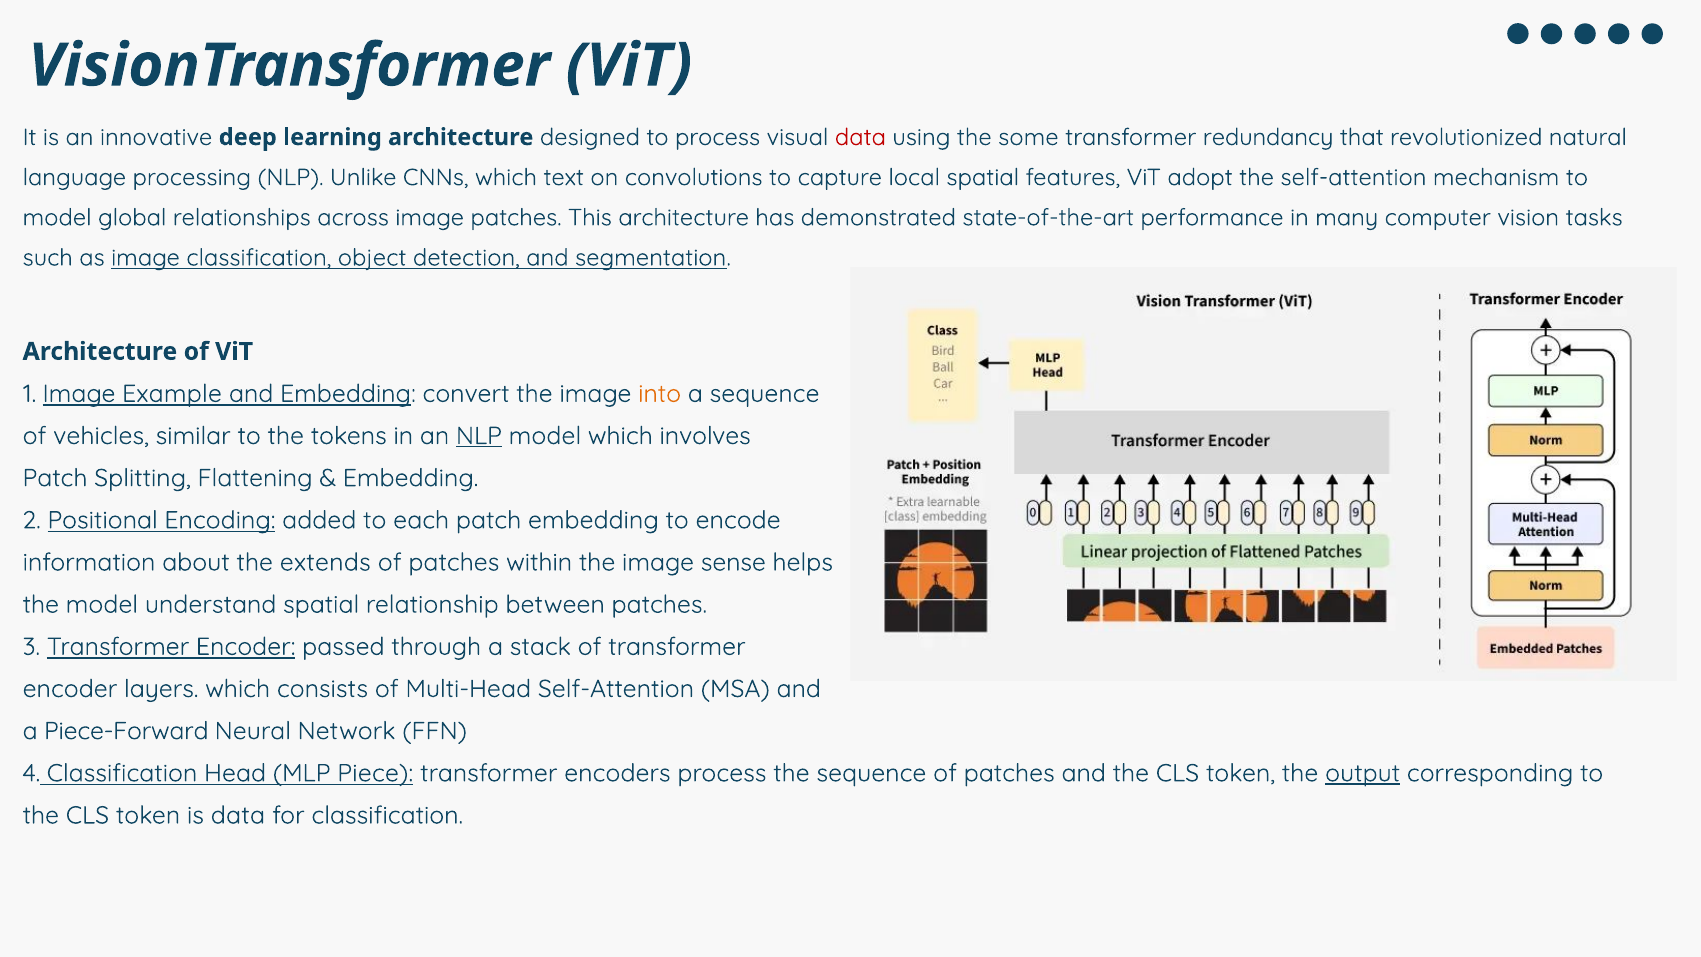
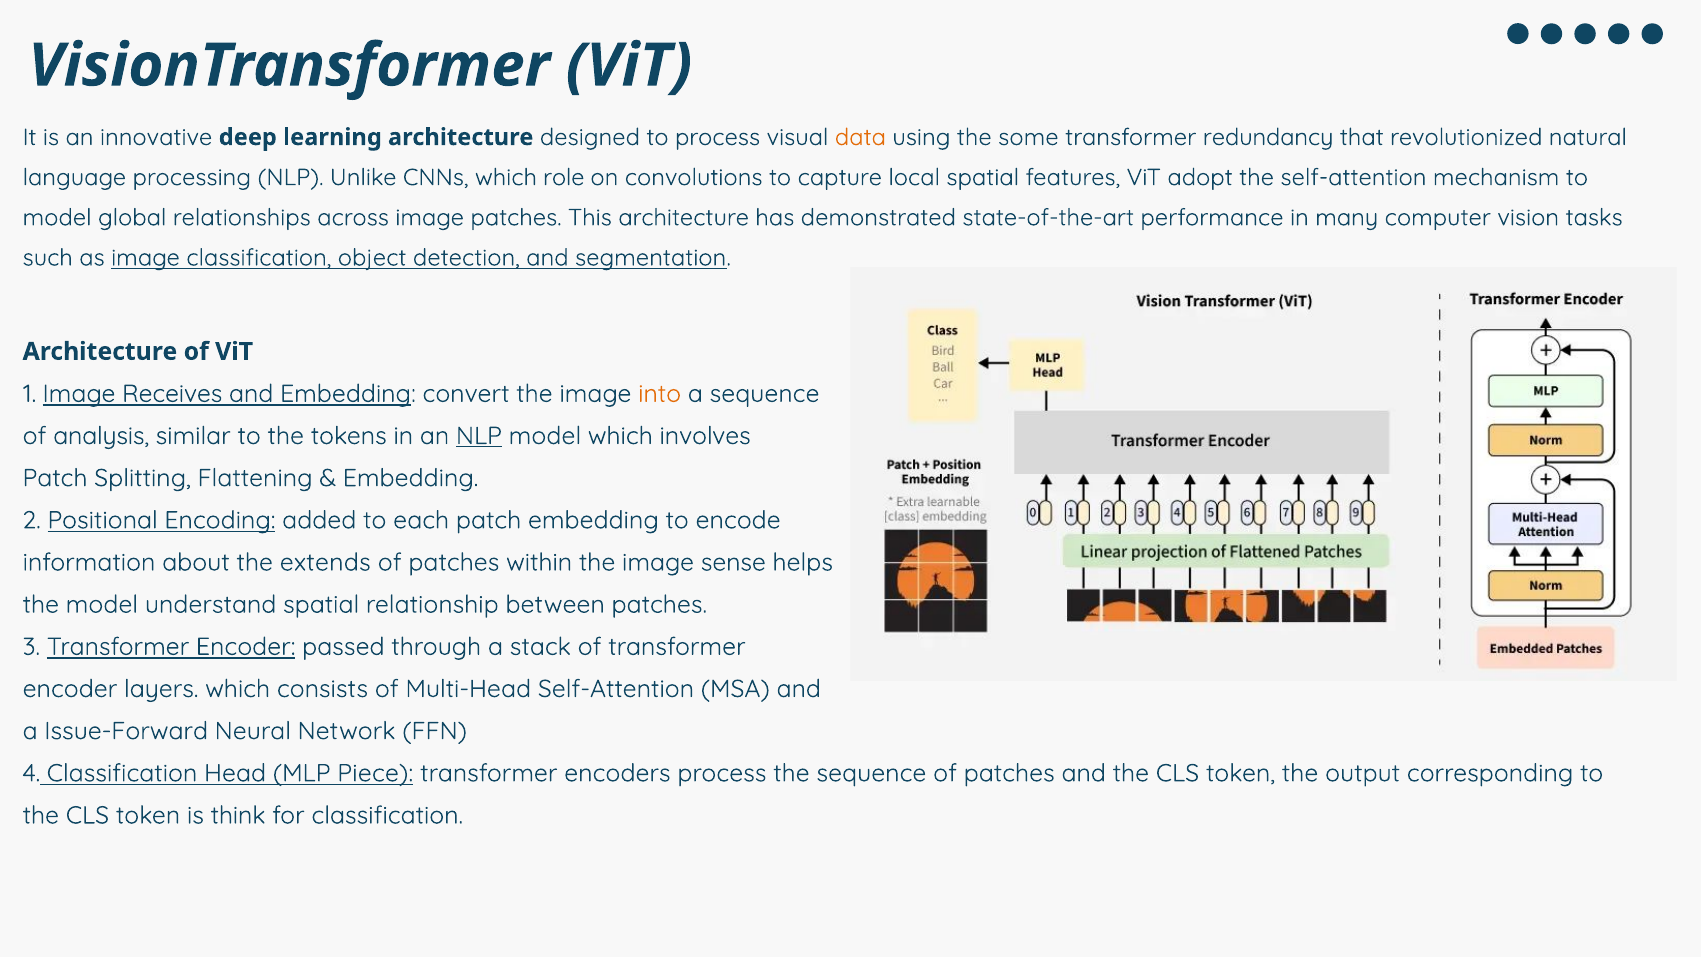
data at (860, 137) colour: red -> orange
text: text -> role
Example: Example -> Receives
vehicles: vehicles -> analysis
Piece-Forward: Piece-Forward -> Issue-Forward
output underline: present -> none
is data: data -> think
